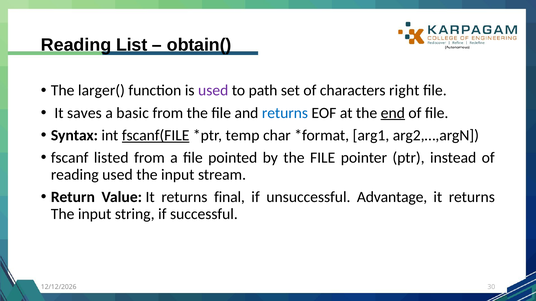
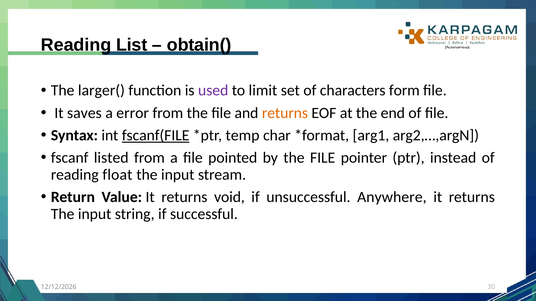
path: path -> limit
right: right -> form
basic: basic -> error
returns at (285, 113) colour: blue -> orange
end underline: present -> none
reading used: used -> float
final: final -> void
Advantage: Advantage -> Anywhere
